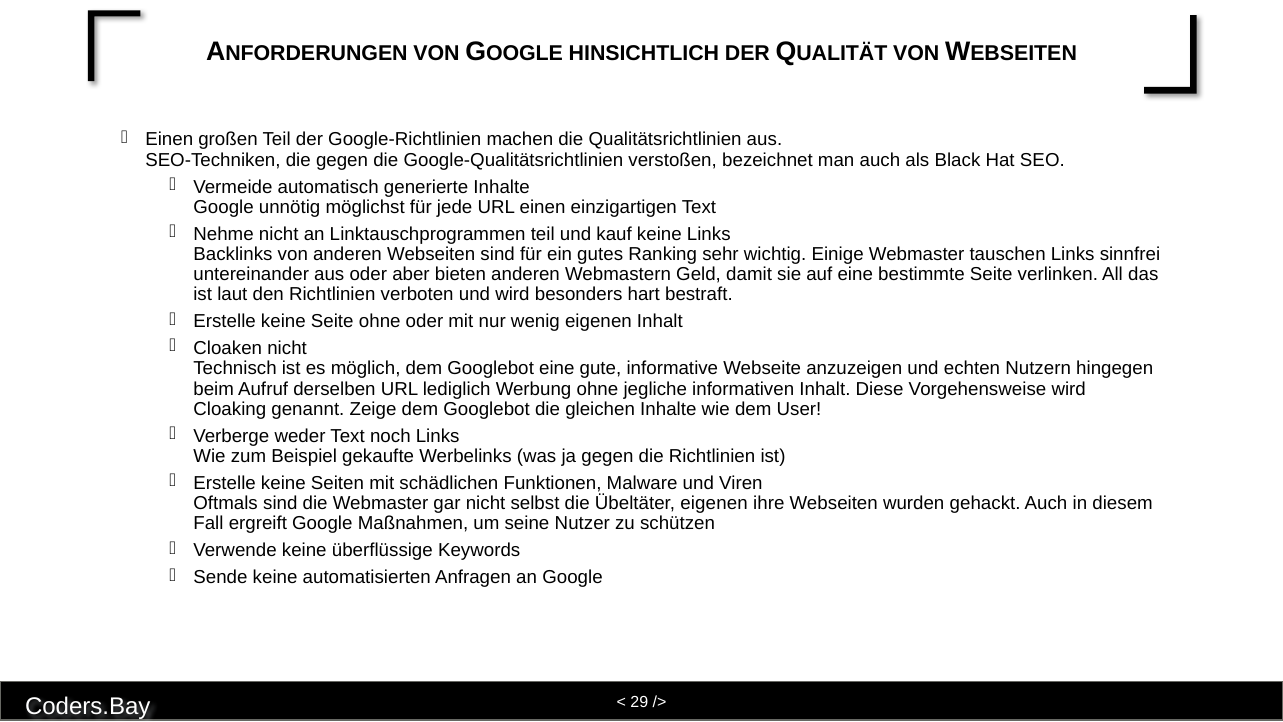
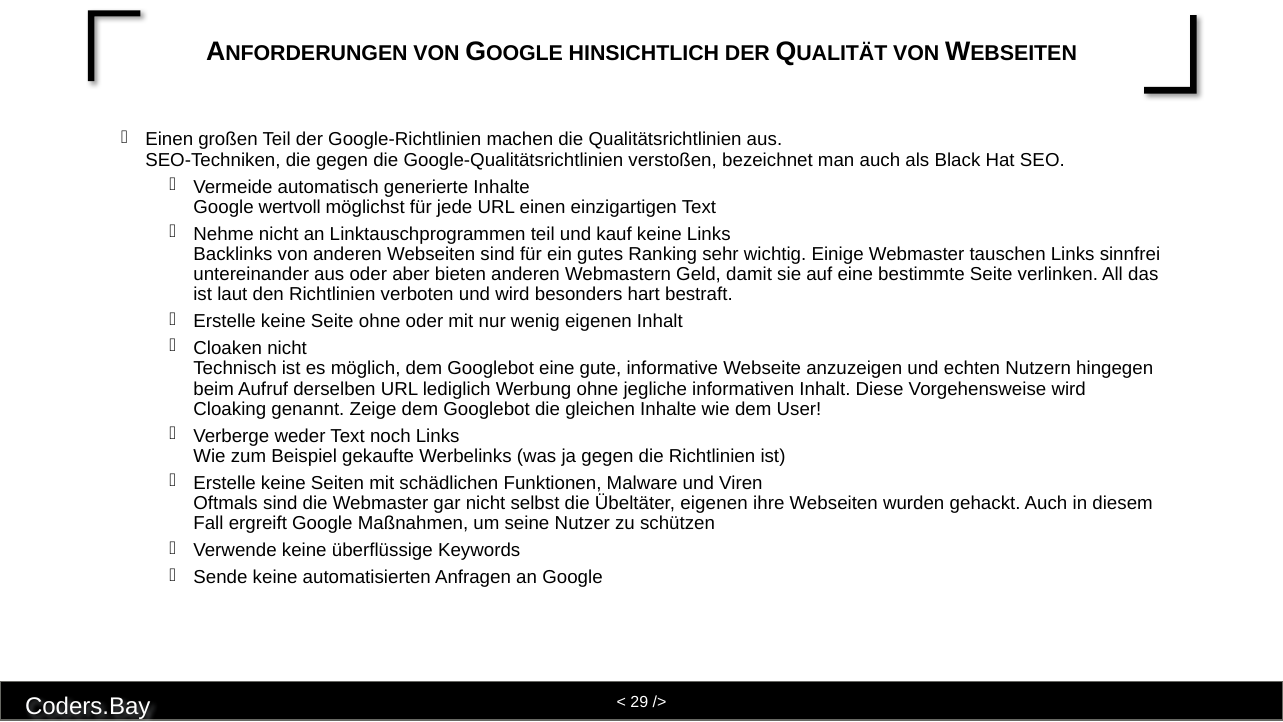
unnötig: unnötig -> wertvoll
